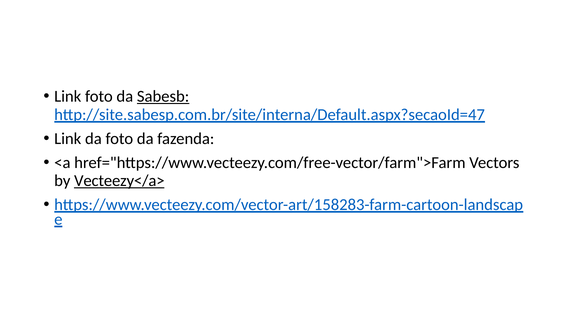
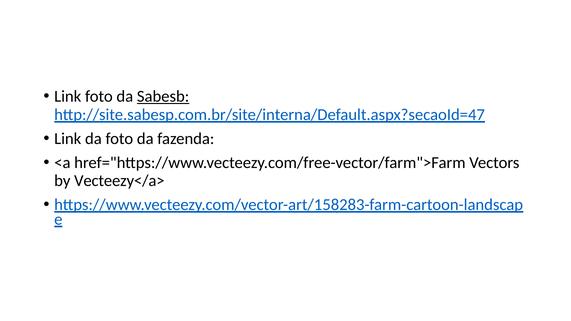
Vecteezy</a> underline: present -> none
